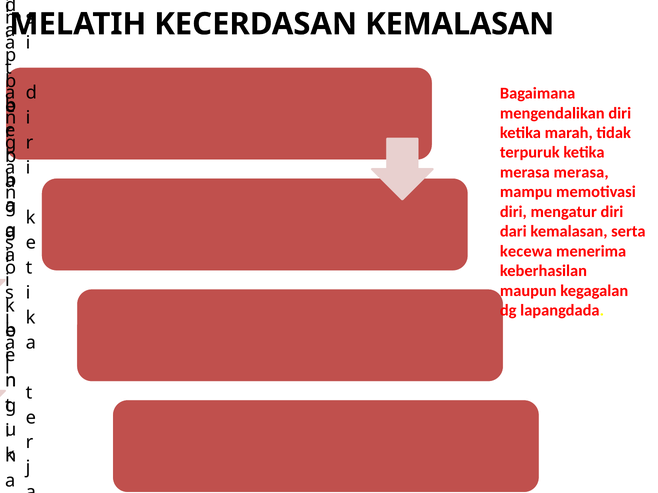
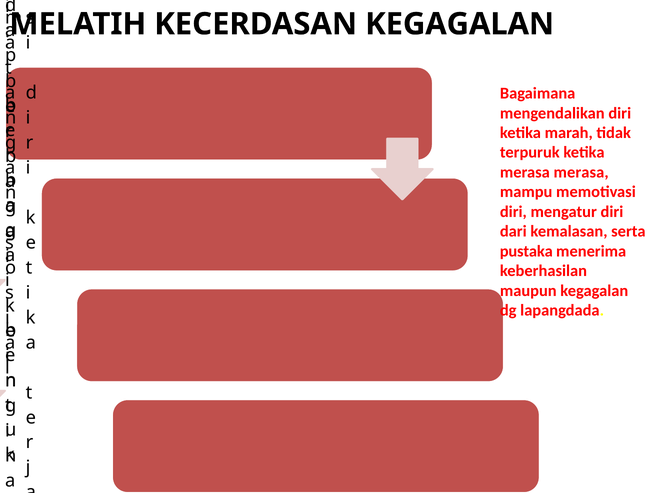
KECERDASAN KEMALASAN: KEMALASAN -> KEGAGALAN
kecewa: kecewa -> pustaka
